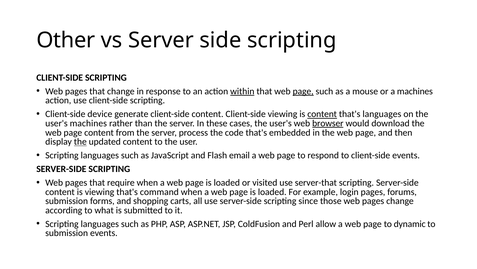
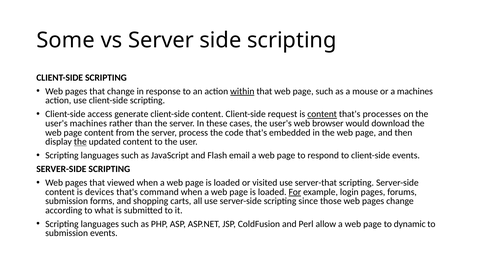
Other: Other -> Some
page at (303, 91) underline: present -> none
device: device -> access
Client-side viewing: viewing -> request
that's languages: languages -> processes
browser underline: present -> none
require: require -> viewed
is viewing: viewing -> devices
For underline: none -> present
